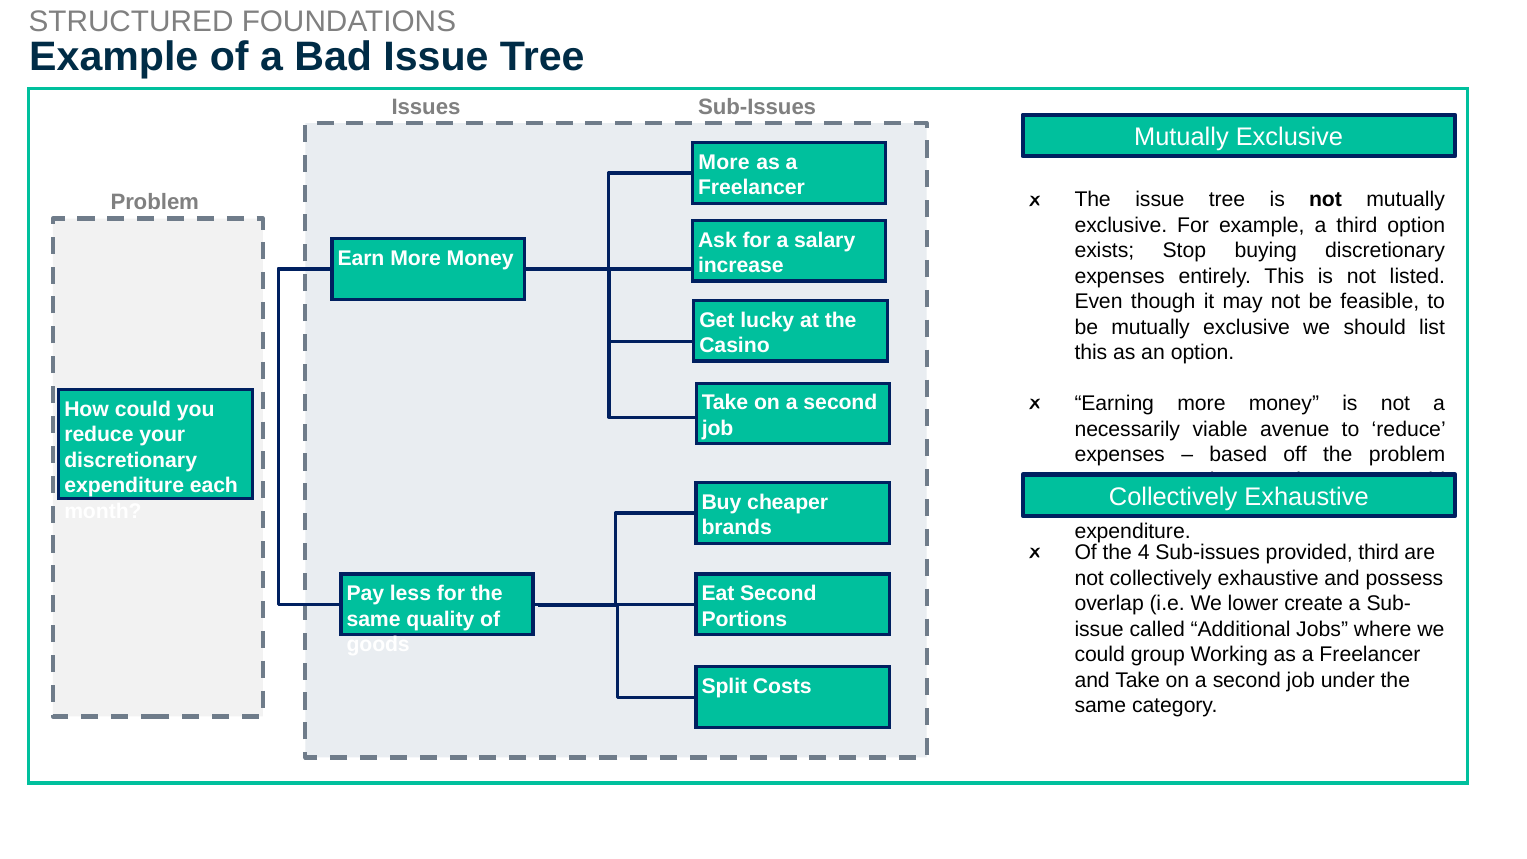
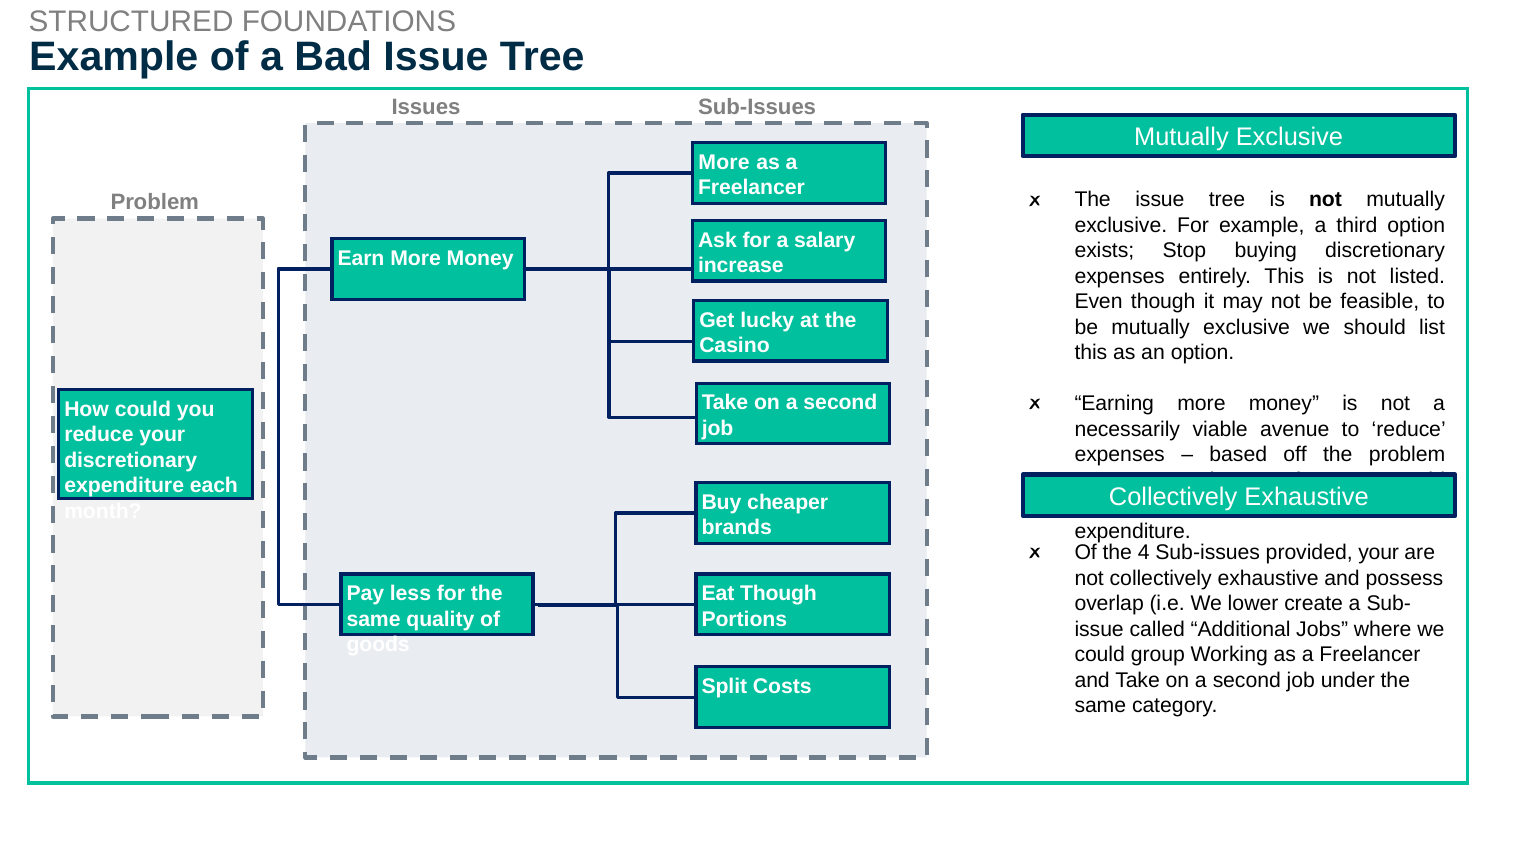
provided third: third -> your
Eat Second: Second -> Though
